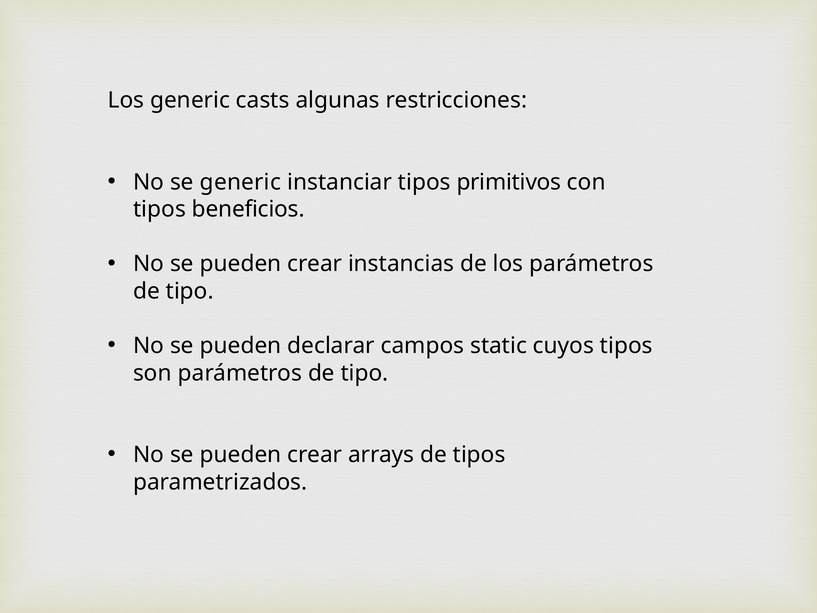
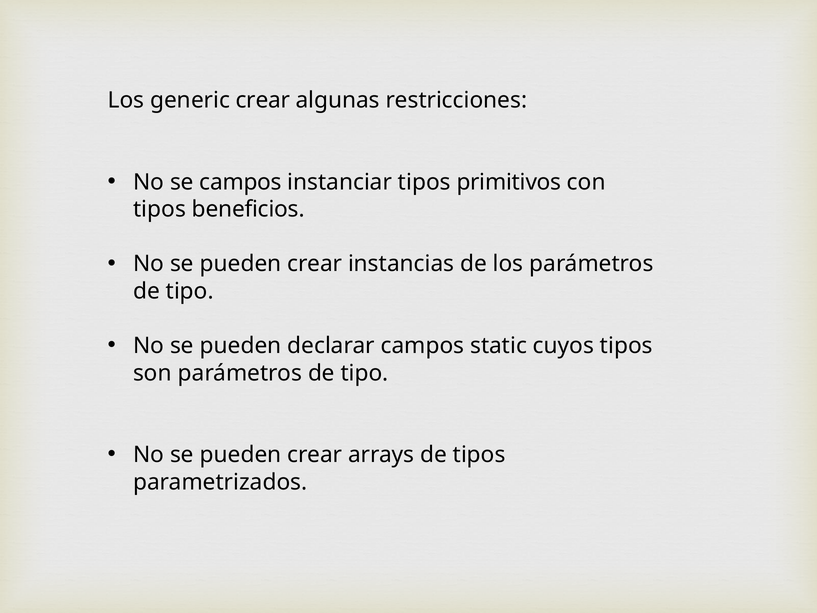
generic casts: casts -> crear
se generic: generic -> campos
